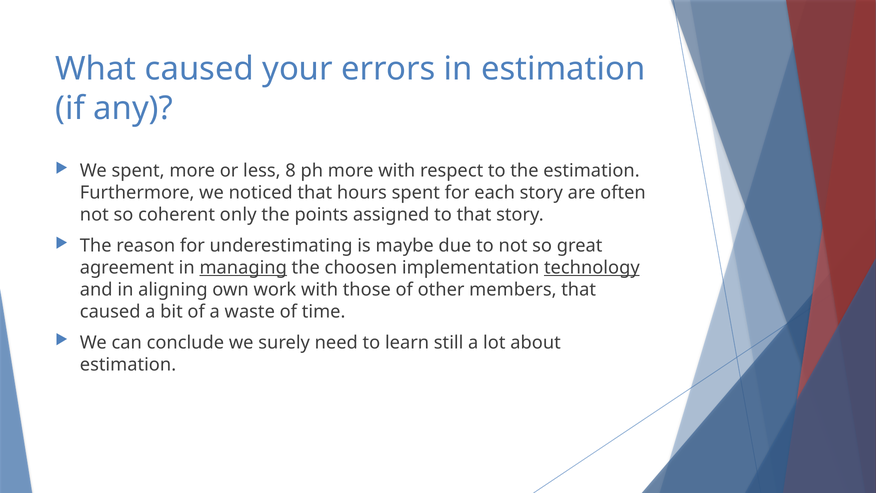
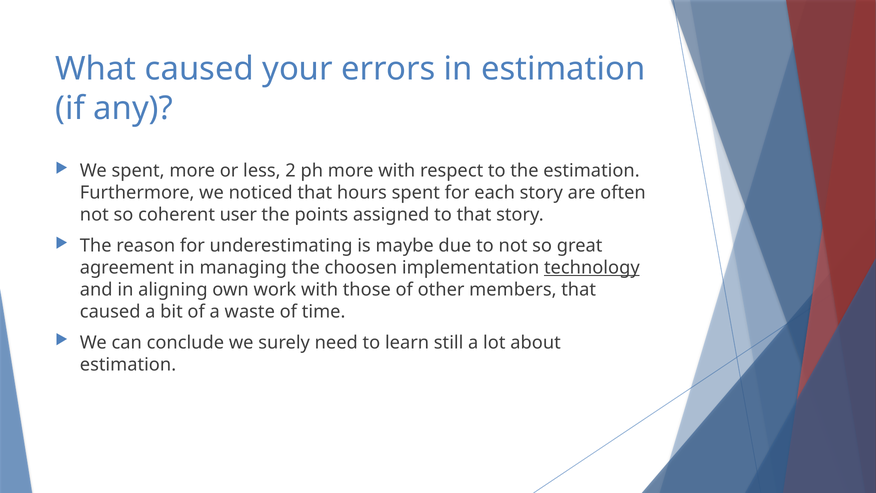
8: 8 -> 2
only: only -> user
managing underline: present -> none
